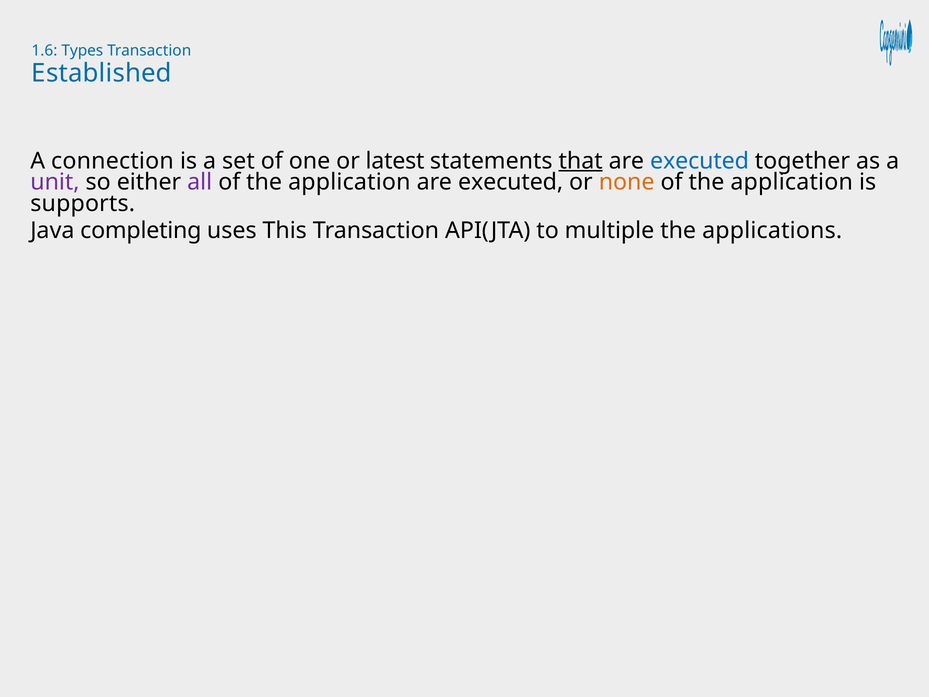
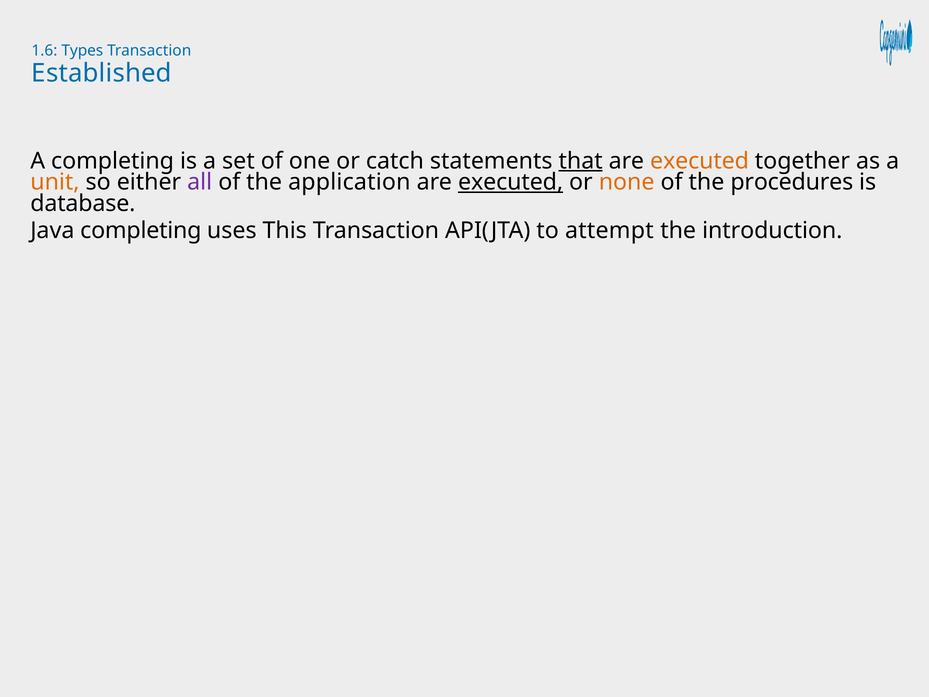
A connection: connection -> completing
latest: latest -> catch
executed at (700, 161) colour: blue -> orange
unit colour: purple -> orange
executed at (511, 182) underline: none -> present
application at (792, 182): application -> procedures
supports: supports -> database
multiple: multiple -> attempt
applications: applications -> introduction
